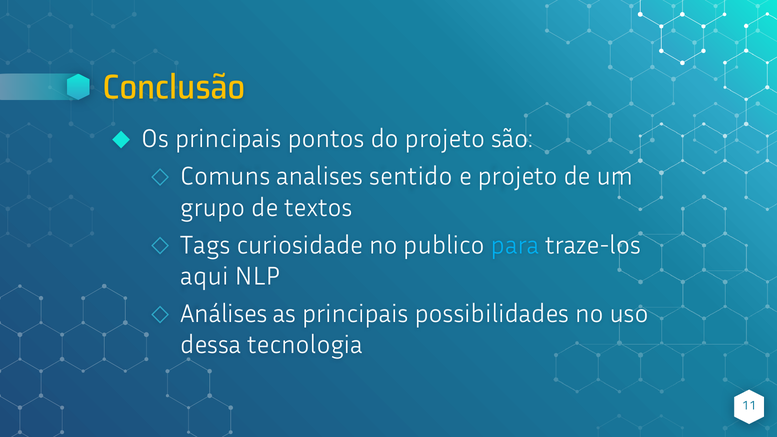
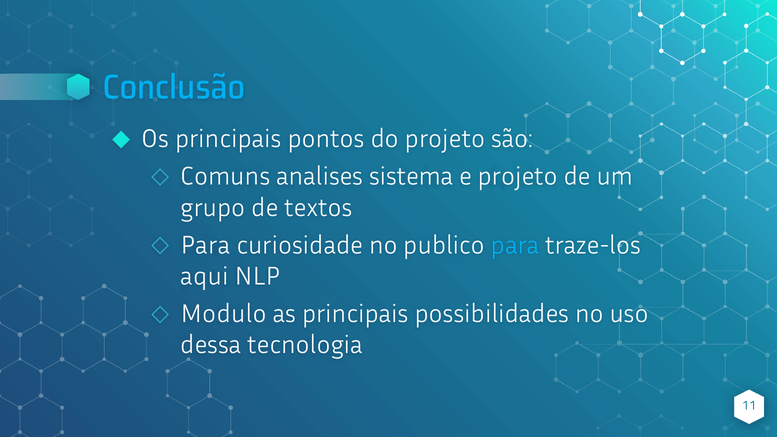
Conclusão colour: yellow -> light blue
sentido: sentido -> sistema
Tags at (205, 245): Tags -> Para
Análises: Análises -> Modulo
